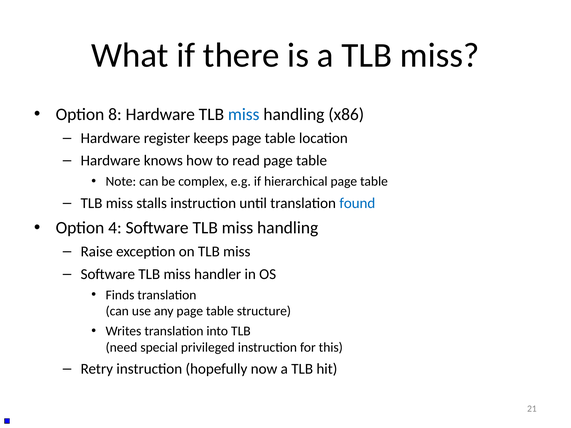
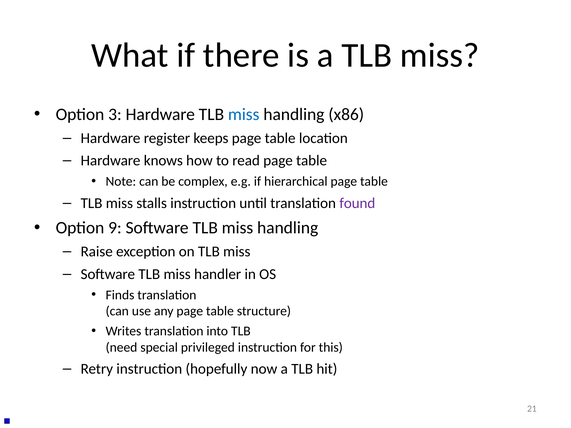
8: 8 -> 3
found colour: blue -> purple
4: 4 -> 9
